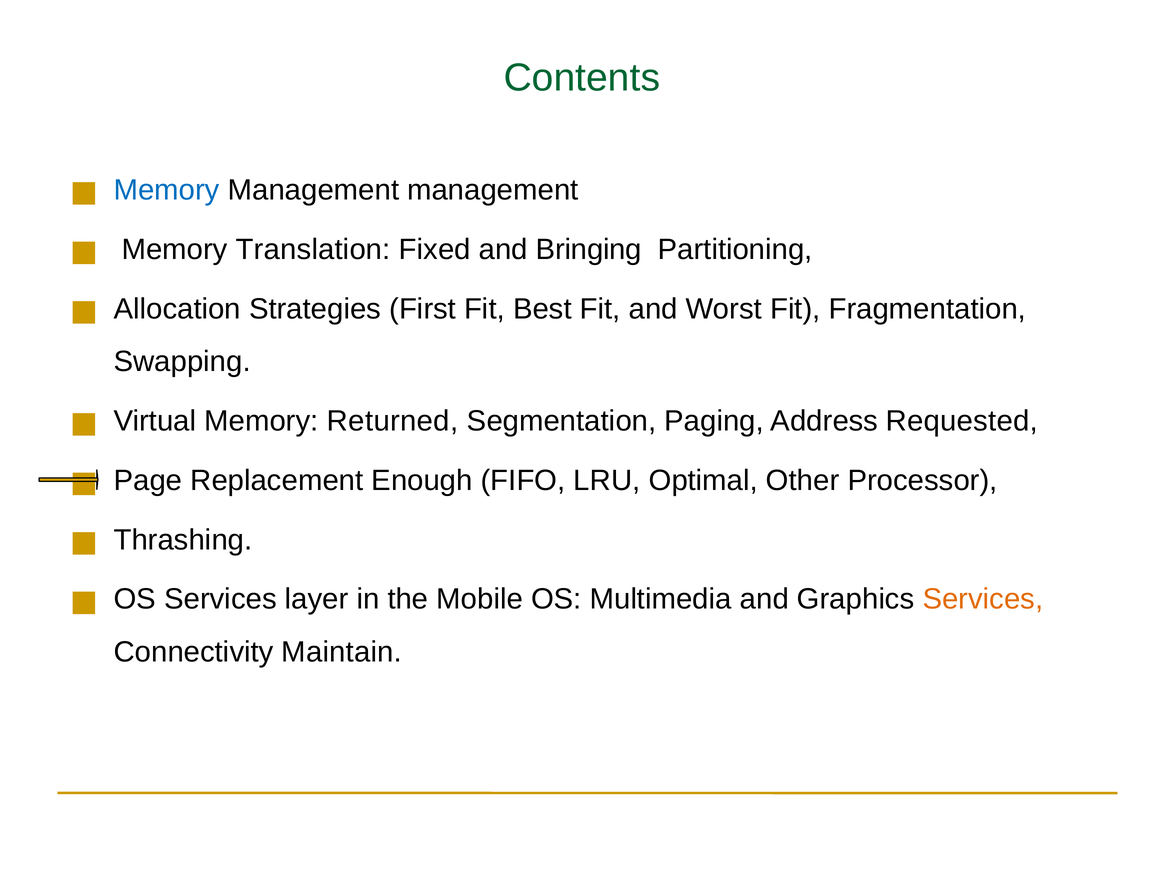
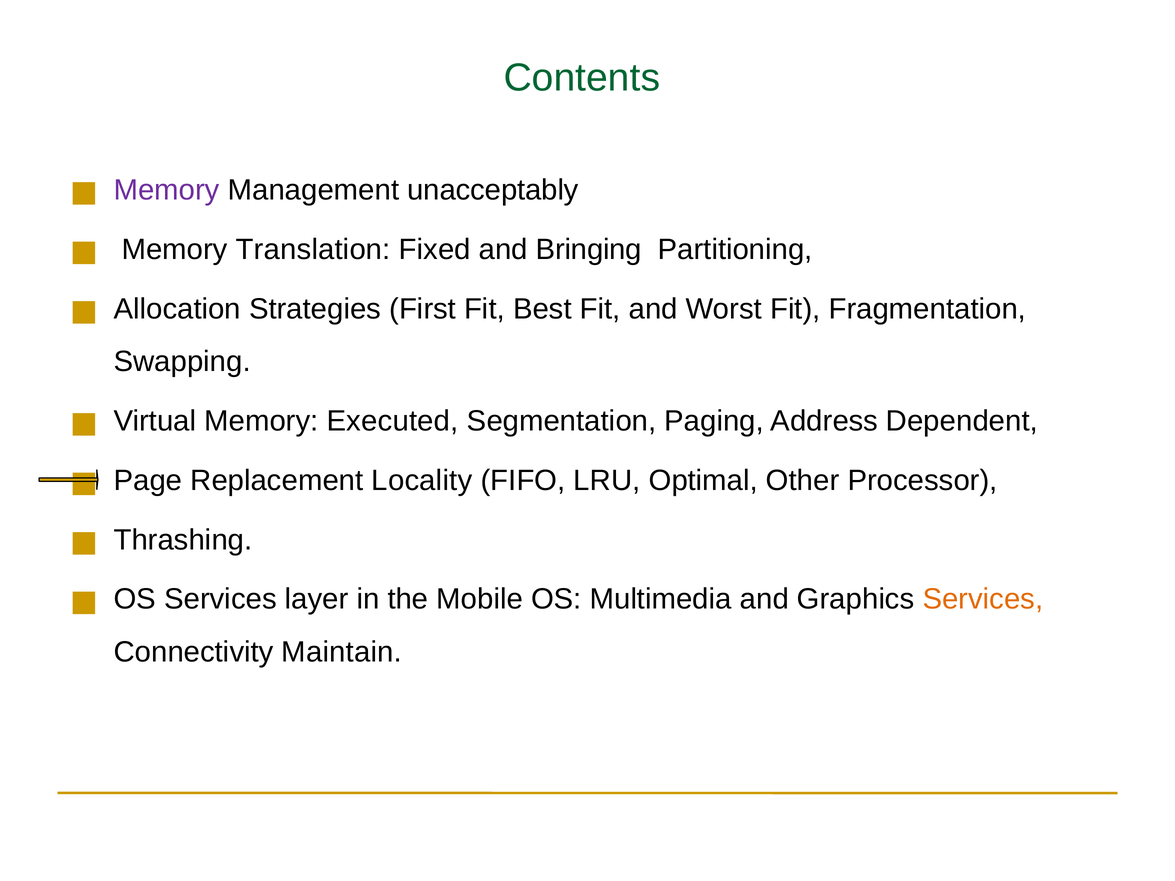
Memory at (167, 190) colour: blue -> purple
Management management: management -> unacceptably
Returned: Returned -> Executed
Requested: Requested -> Dependent
Enough: Enough -> Locality
